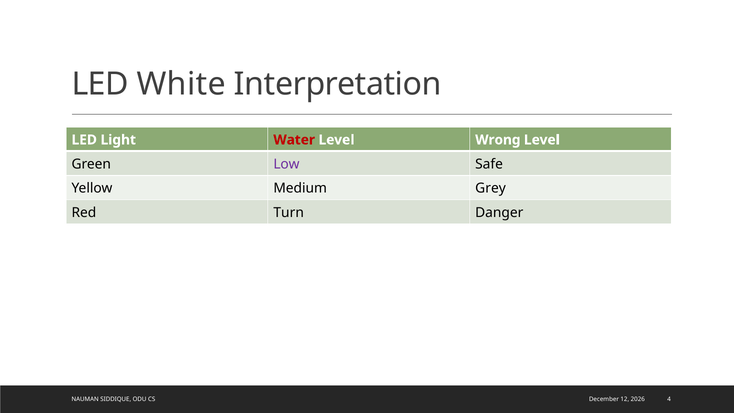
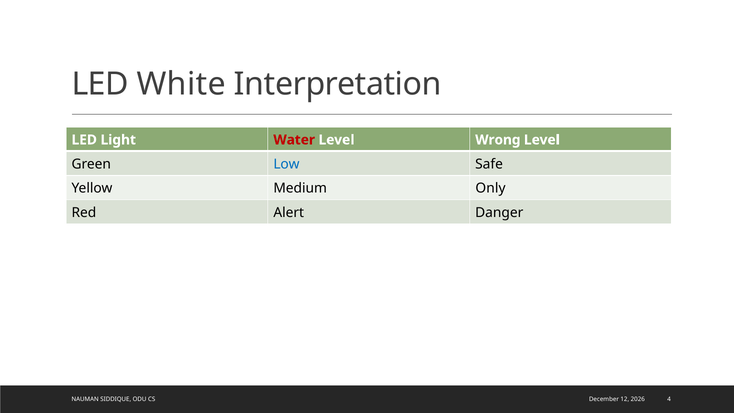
Low colour: purple -> blue
Grey: Grey -> Only
Turn: Turn -> Alert
